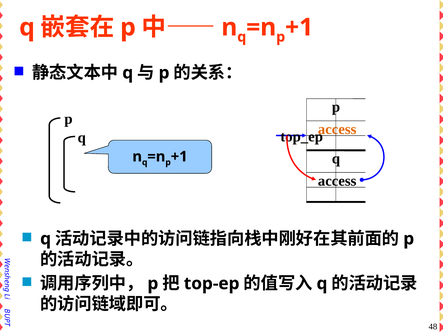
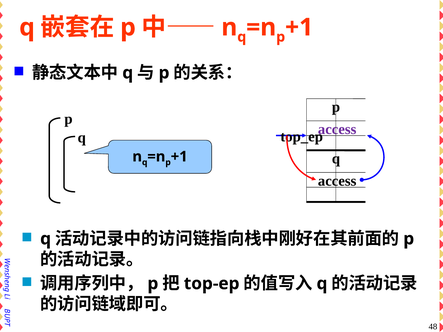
access at (337, 129) colour: orange -> purple
